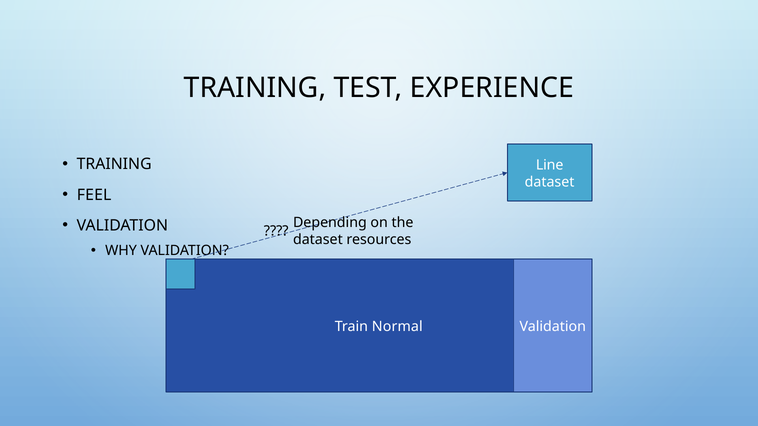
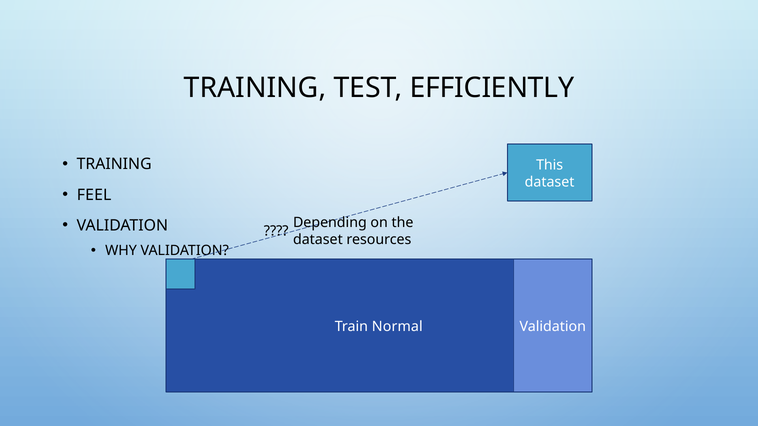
EXPERIENCE: EXPERIENCE -> EFFICIENTLY
Line: Line -> This
